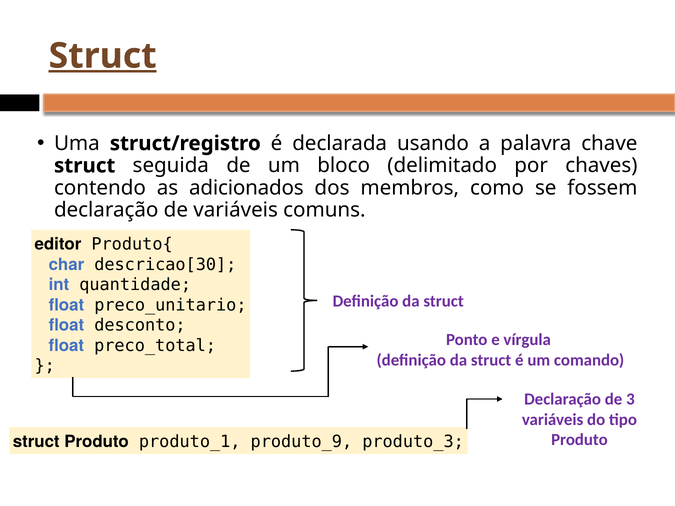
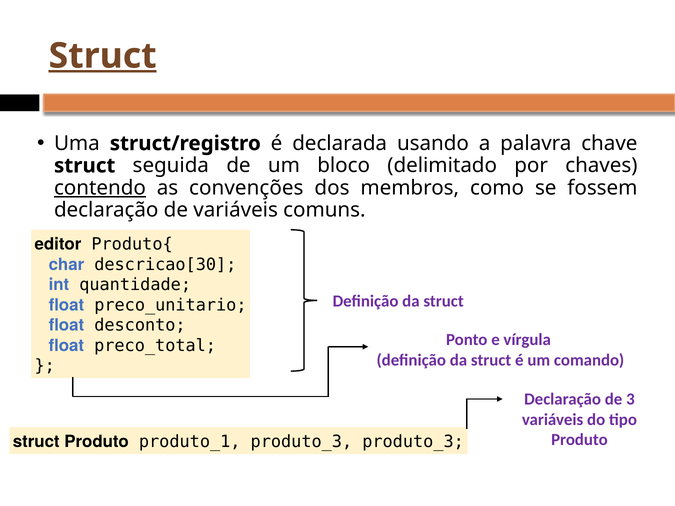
contendo underline: none -> present
adicionados: adicionados -> convenções
produto_1 produto_9: produto_9 -> produto_3
